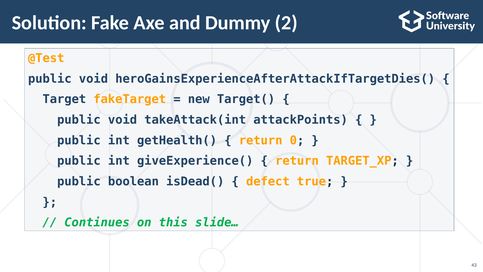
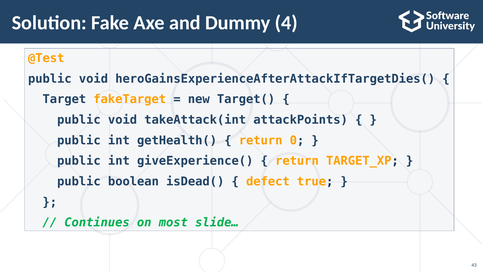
2: 2 -> 4
this: this -> most
